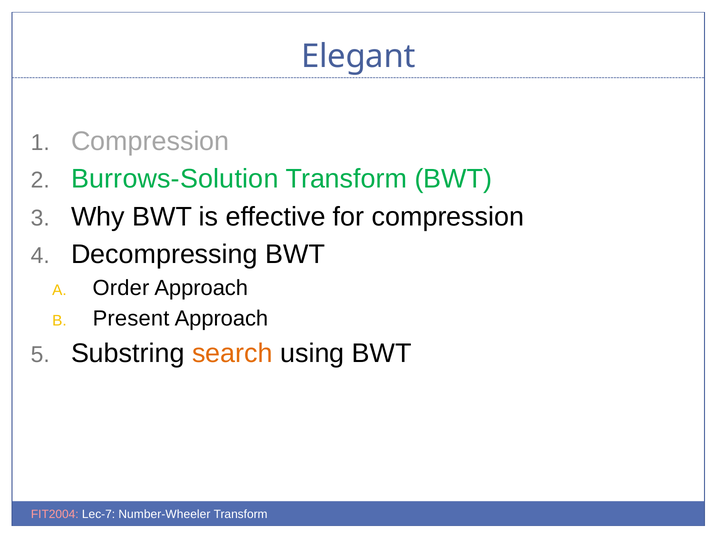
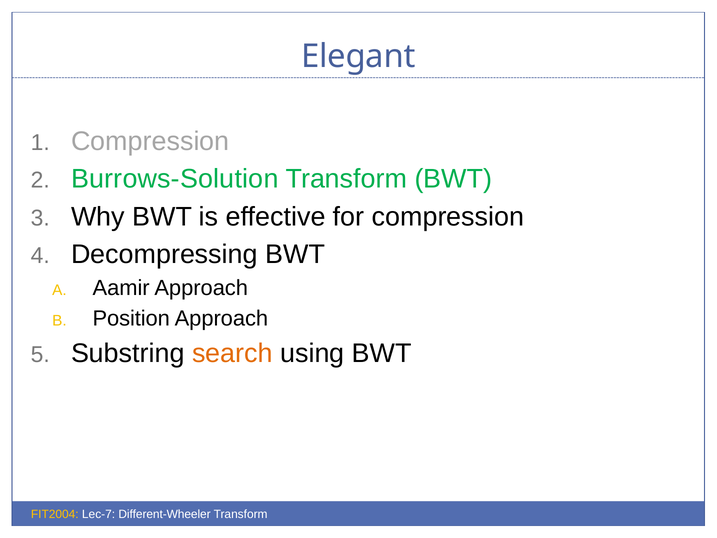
Order: Order -> Aamir
Present: Present -> Position
FIT2004 colour: pink -> yellow
Number-Wheeler: Number-Wheeler -> Different-Wheeler
